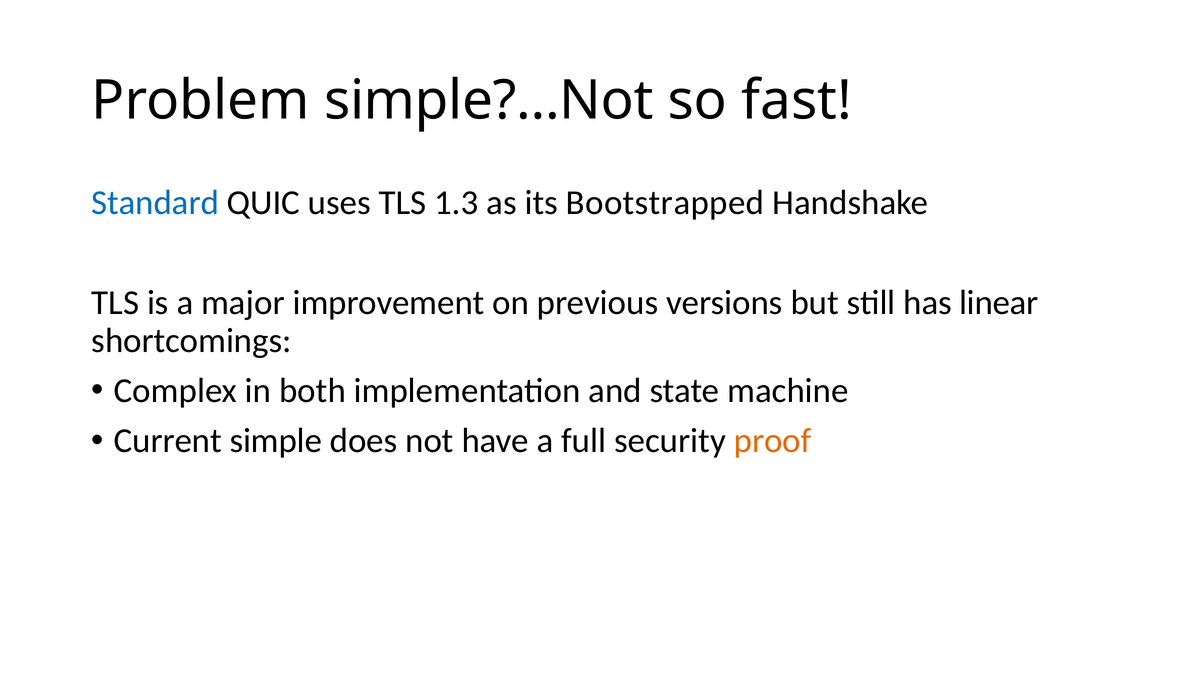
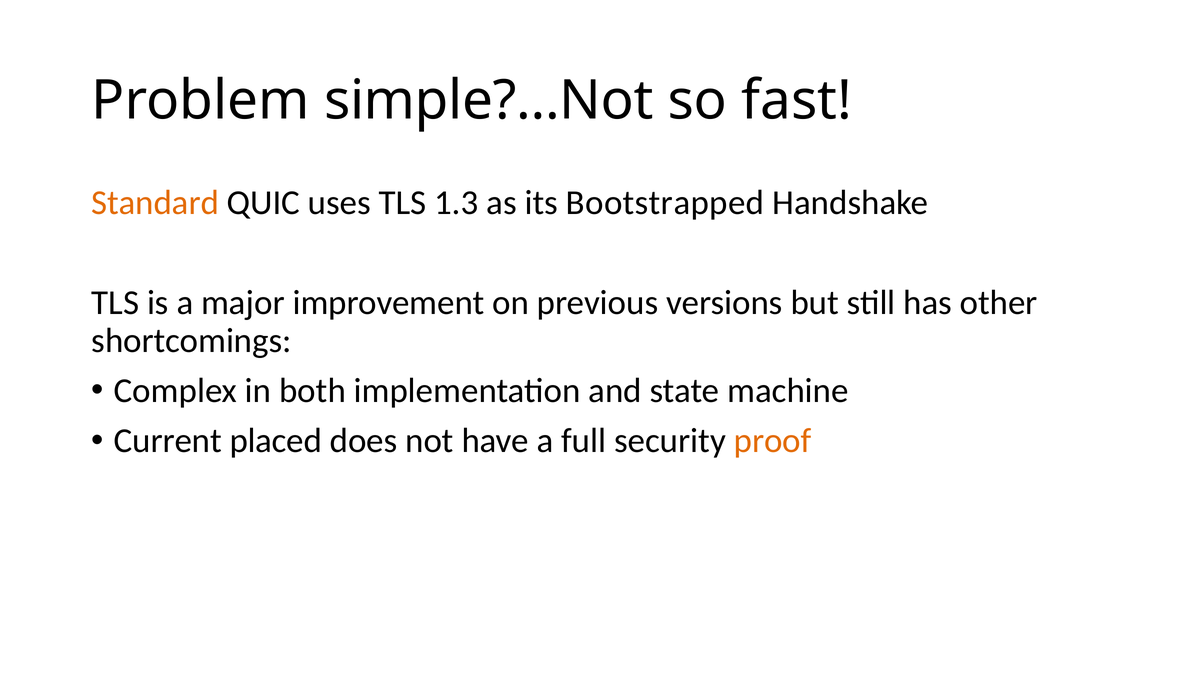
Standard colour: blue -> orange
linear: linear -> other
simple: simple -> placed
